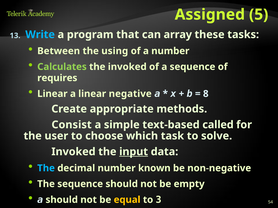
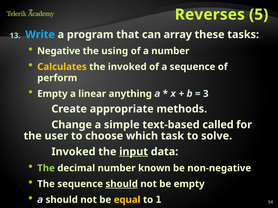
Assigned: Assigned -> Reverses
Between: Between -> Negative
Calculates colour: light green -> yellow
requires: requires -> perform
Linear at (52, 94): Linear -> Empty
negative: negative -> anything
8: 8 -> 3
Consist: Consist -> Change
The at (46, 169) colour: light blue -> light green
should at (122, 184) underline: none -> present
3: 3 -> 1
